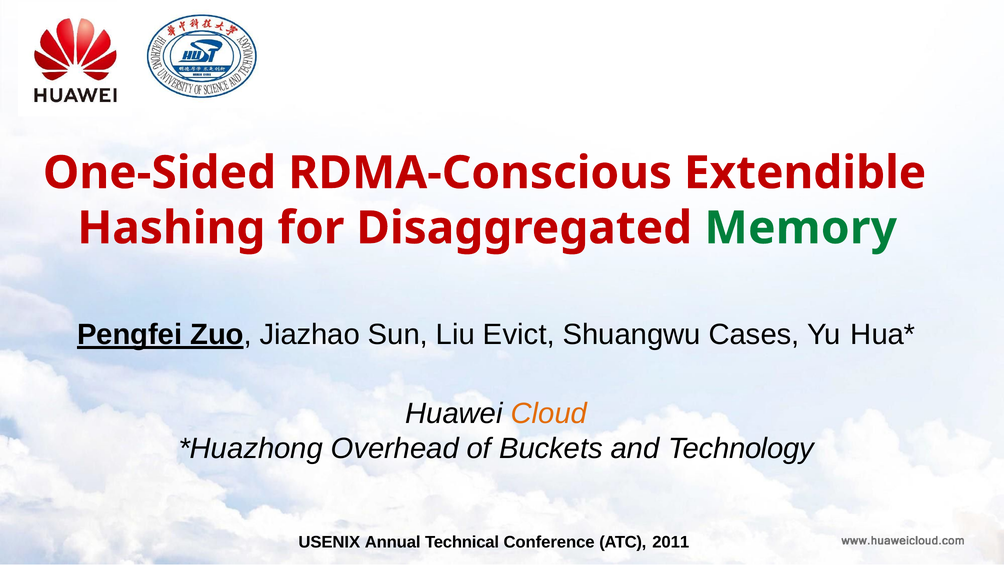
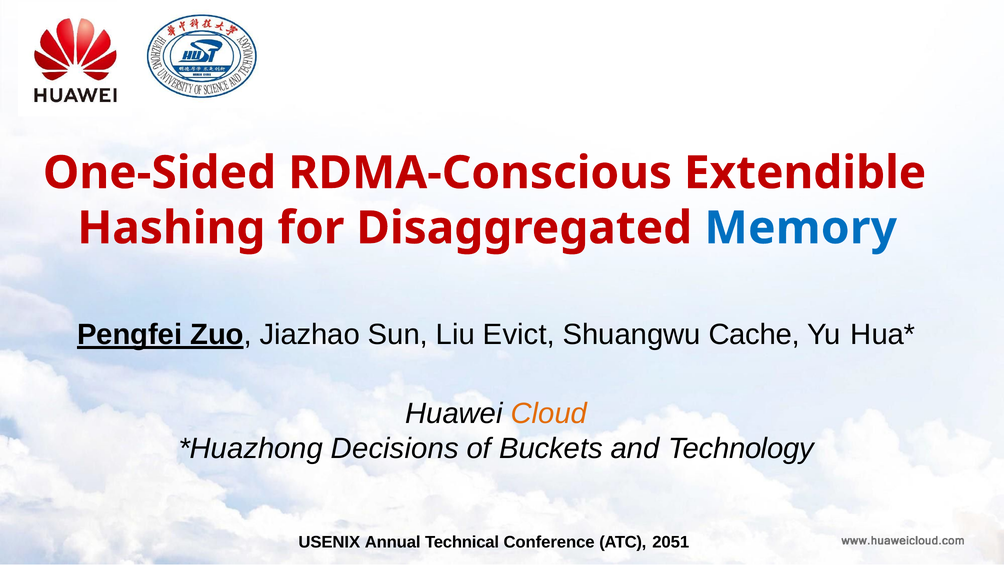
Memory colour: green -> blue
Cases: Cases -> Cache
Overhead: Overhead -> Decisions
2011: 2011 -> 2051
